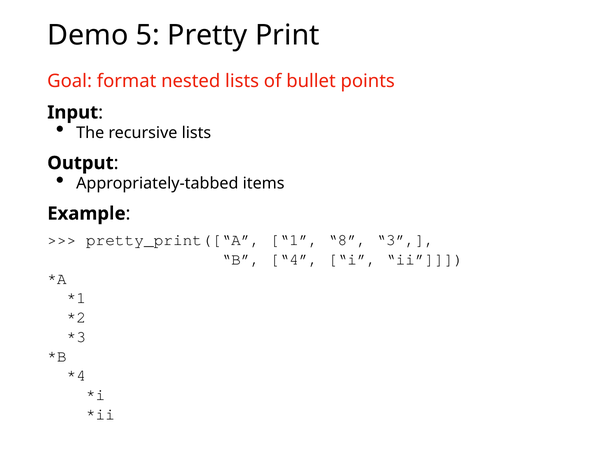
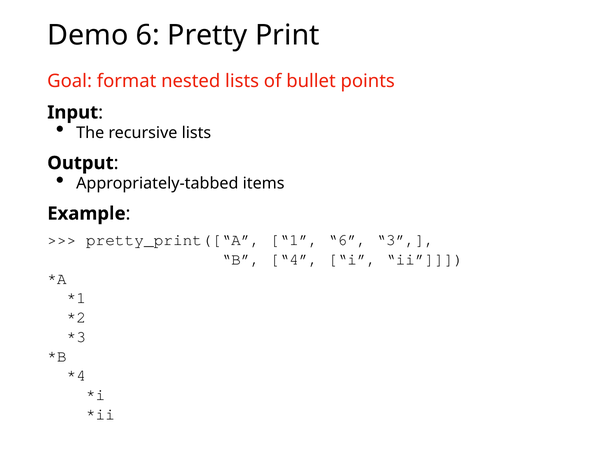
Demo 5: 5 -> 6
1 8: 8 -> 6
